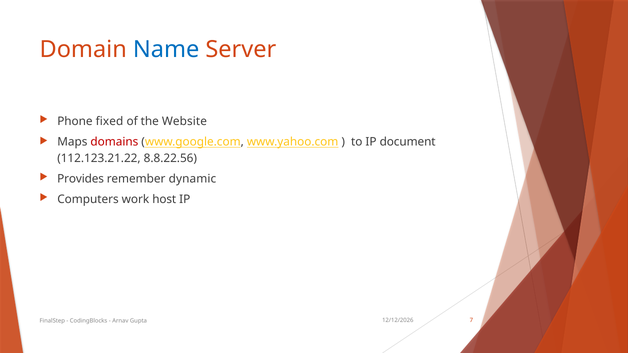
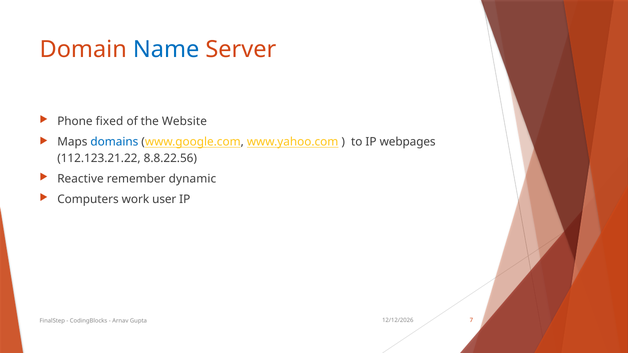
domains colour: red -> blue
document: document -> webpages
Provides: Provides -> Reactive
host: host -> user
